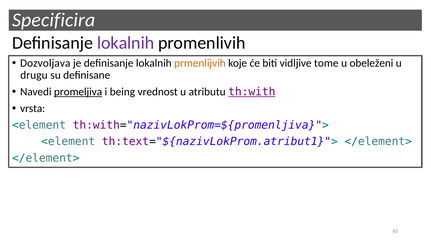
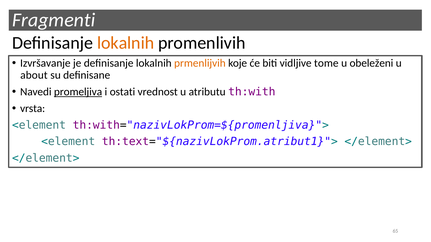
Specificira: Specificira -> Fragmenti
lokalnih at (126, 43) colour: purple -> orange
Dozvoljava: Dozvoljava -> Izvršavanje
drugu: drugu -> about
being: being -> ostati
th:with underline: present -> none
